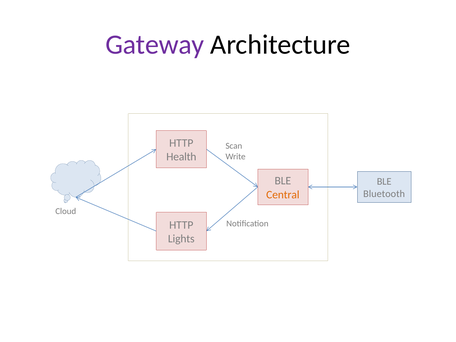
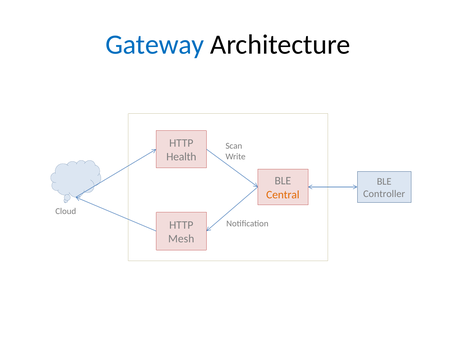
Gateway colour: purple -> blue
Bluetooth: Bluetooth -> Controller
Lights: Lights -> Mesh
